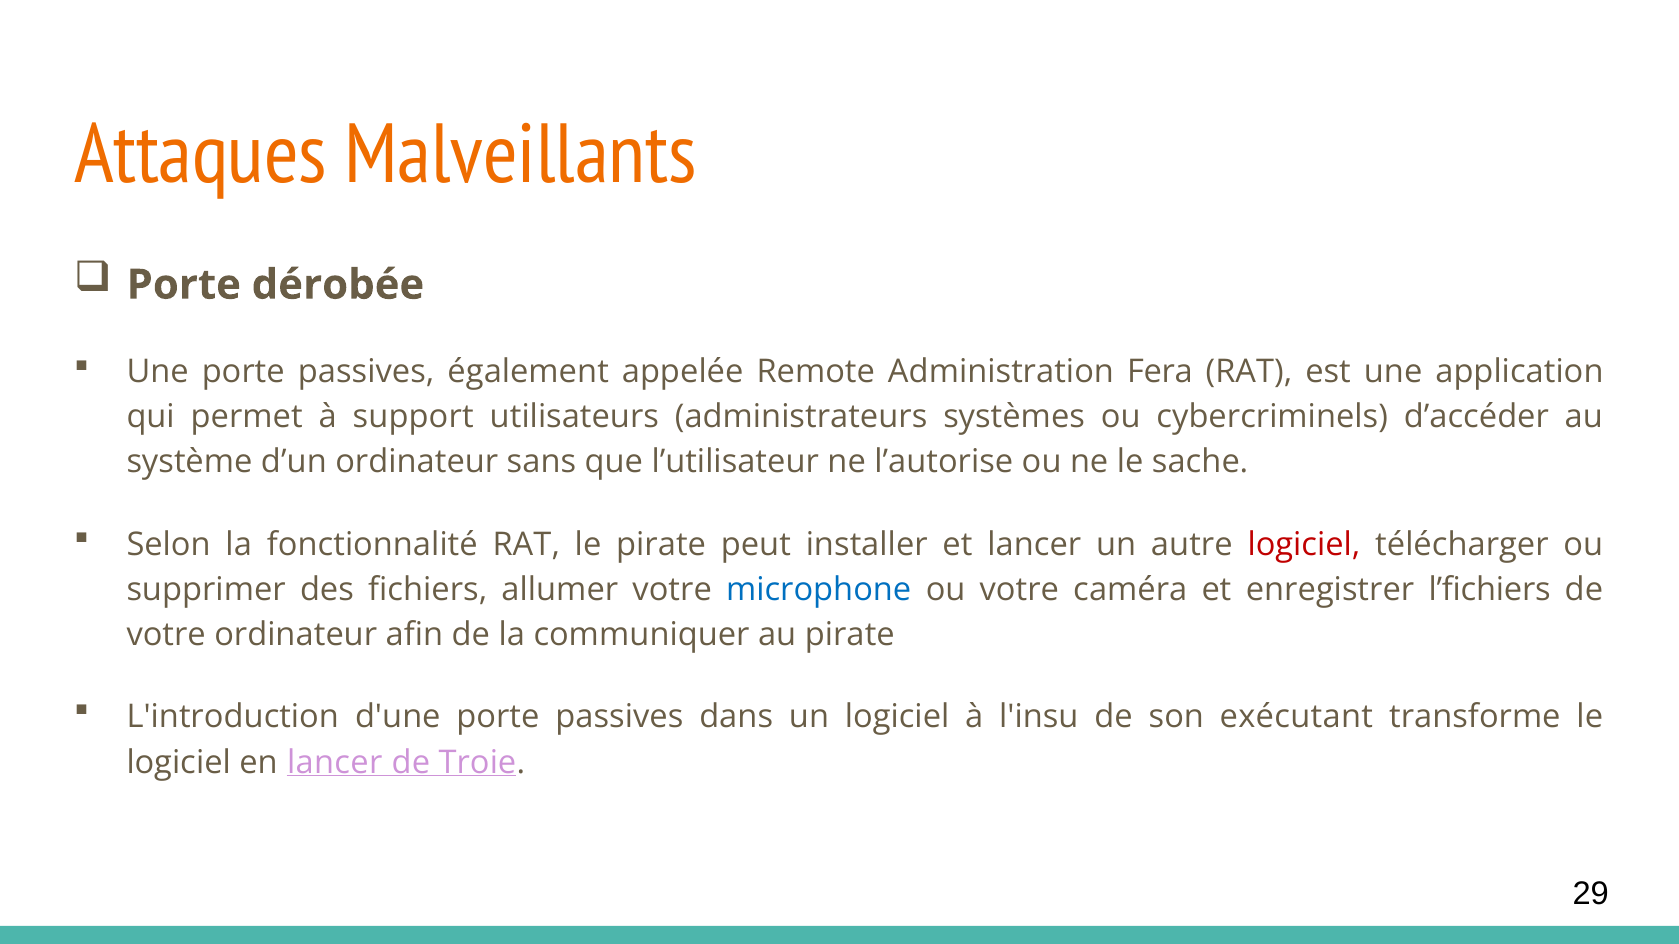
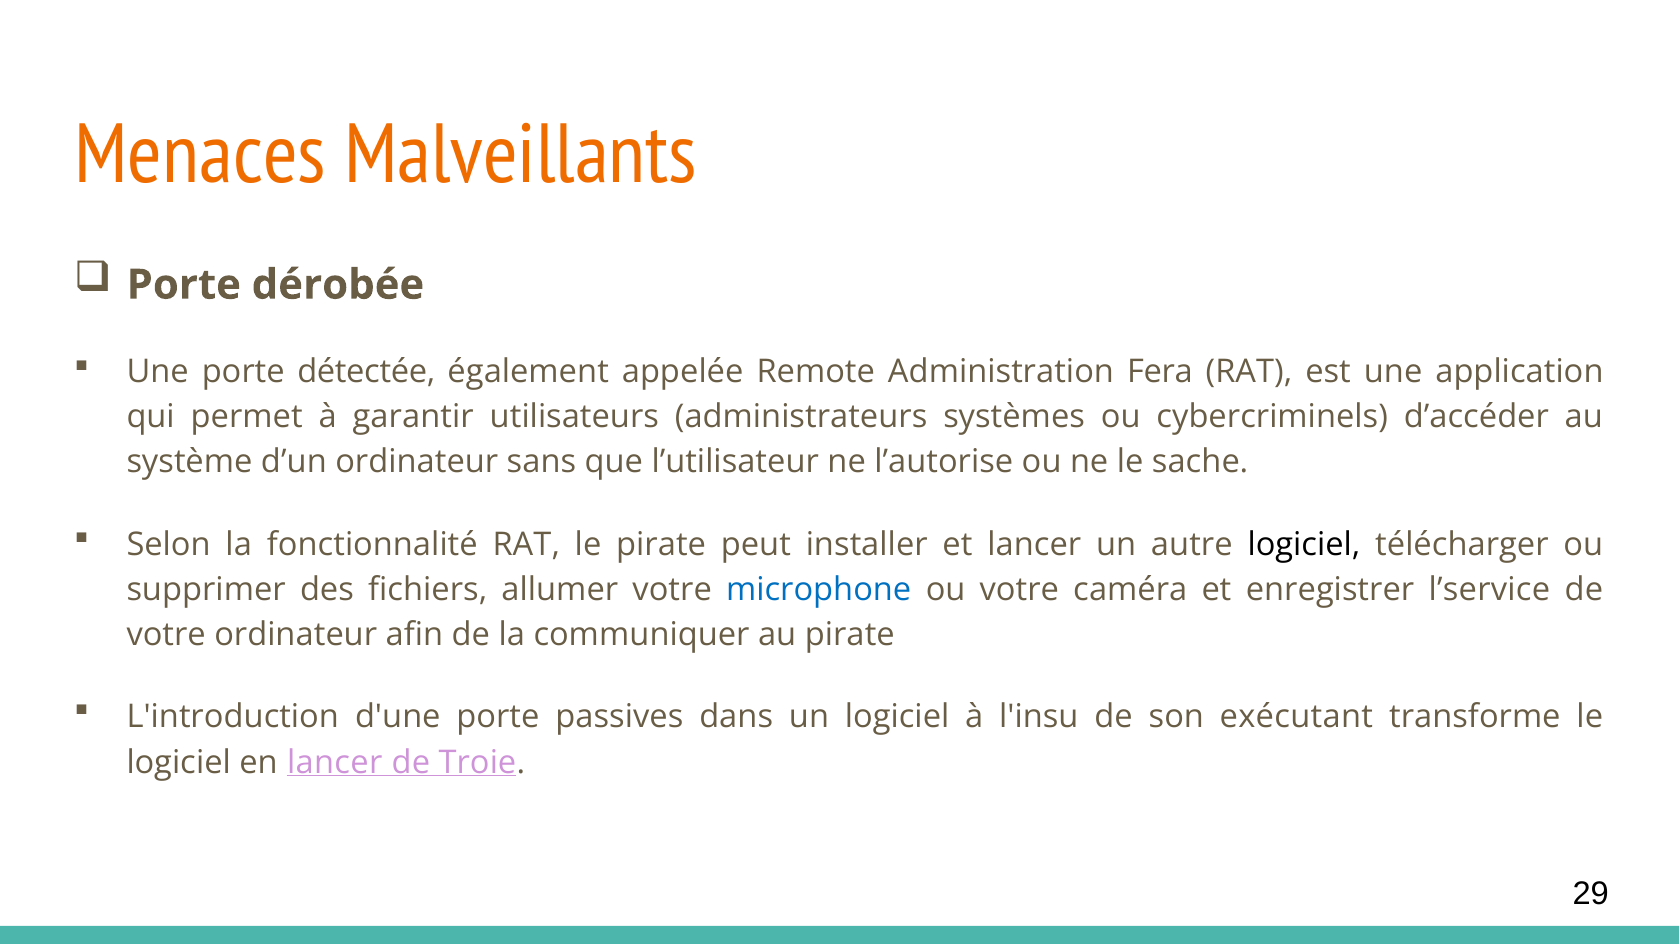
Attaques: Attaques -> Menaces
Une porte passives: passives -> détectée
support: support -> garantir
logiciel at (1304, 545) colour: red -> black
l’fichiers: l’fichiers -> l’service
